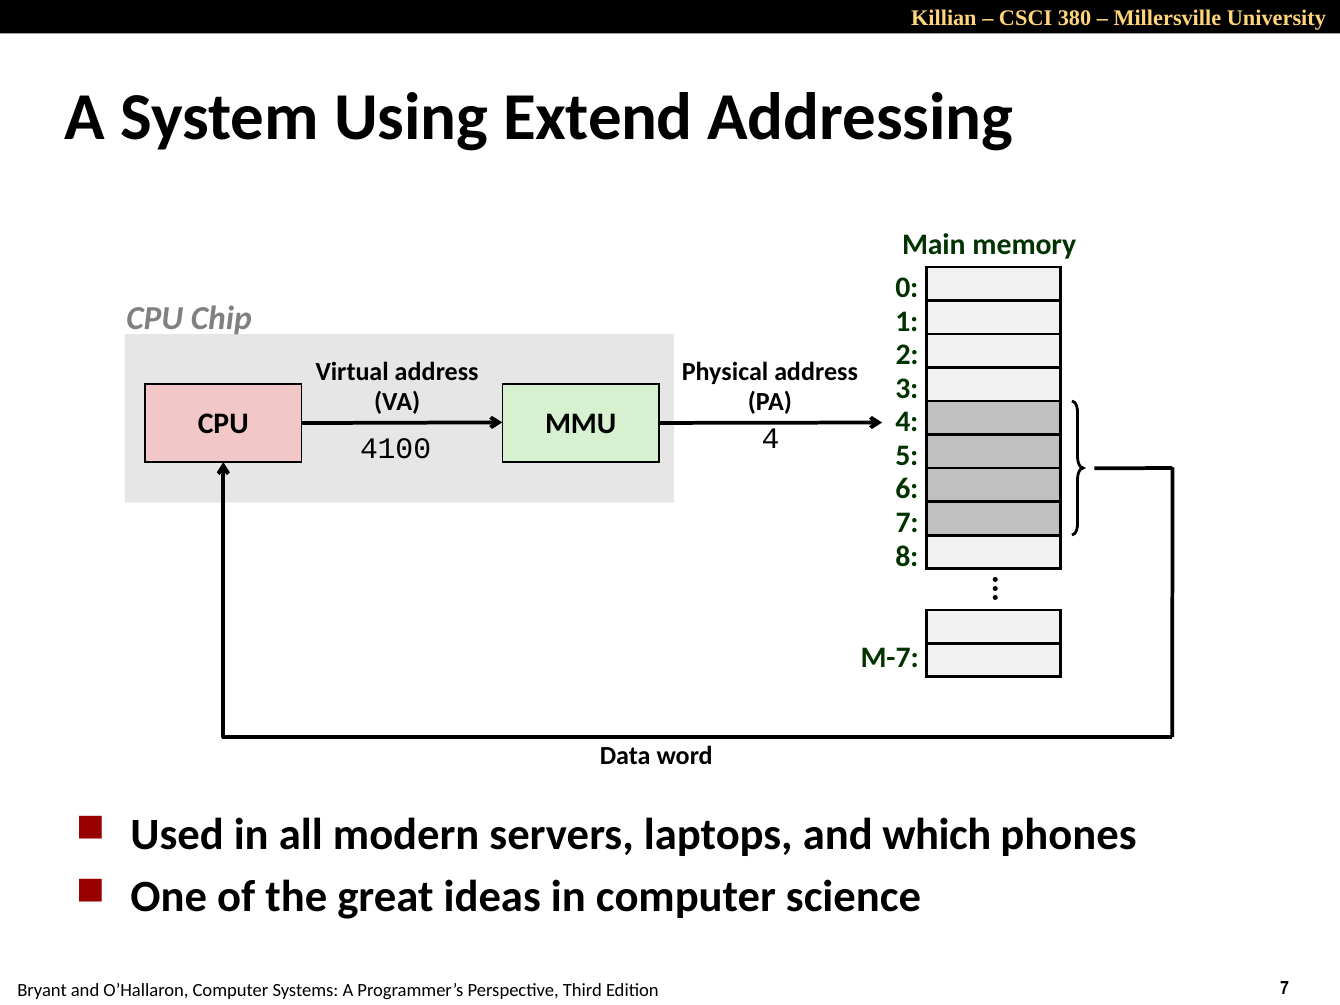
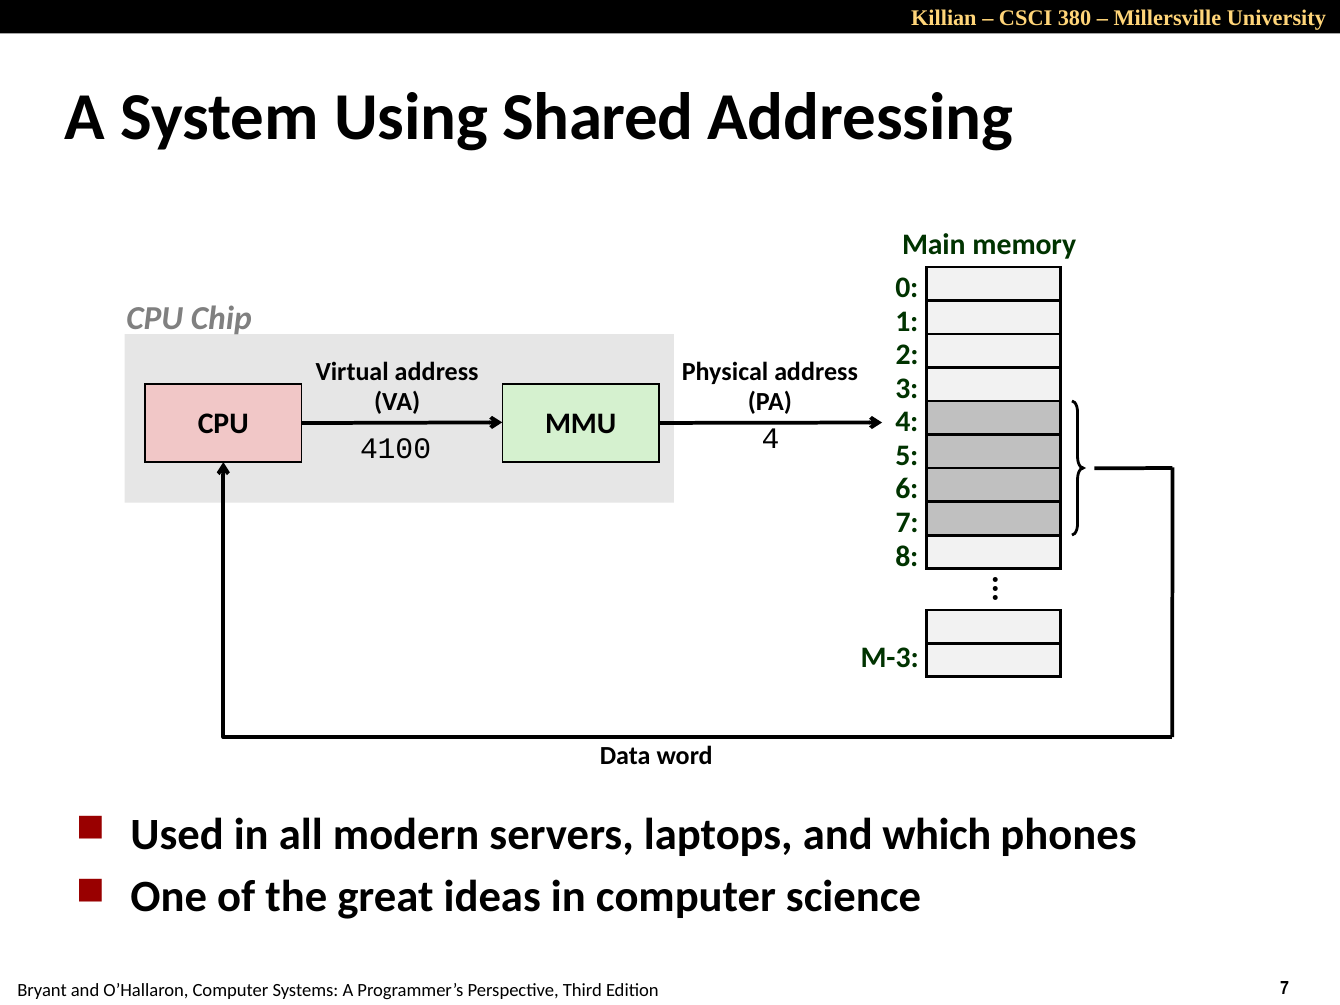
Extend: Extend -> Shared
M-7: M-7 -> M-3
